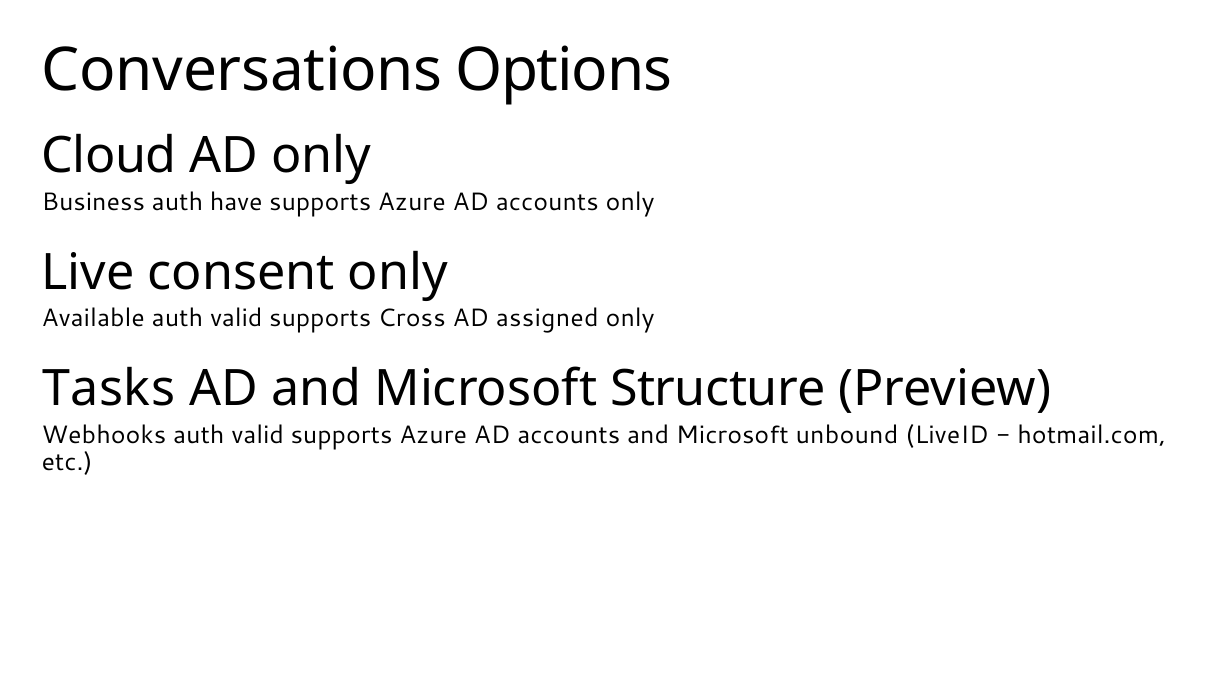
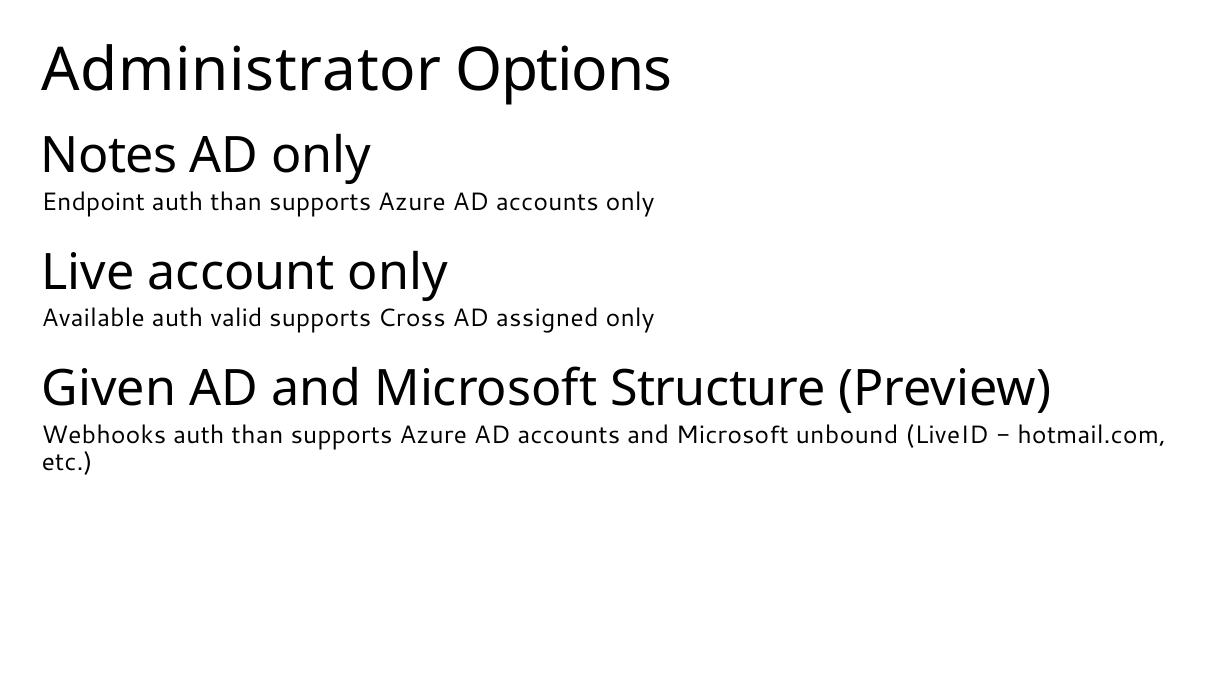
Conversations: Conversations -> Administrator
Cloud: Cloud -> Notes
Business: Business -> Endpoint
have at (236, 202): have -> than
consent: consent -> account
Tasks: Tasks -> Given
valid at (258, 435): valid -> than
